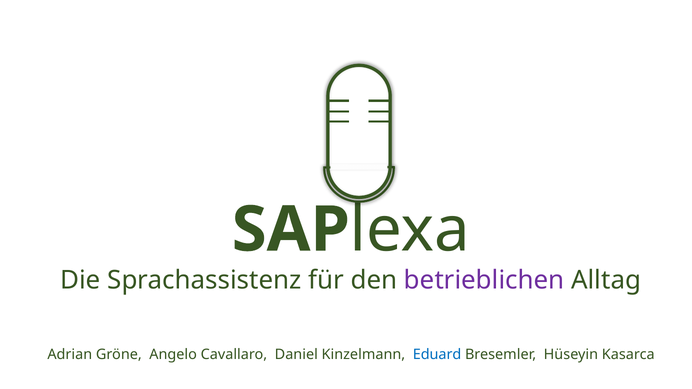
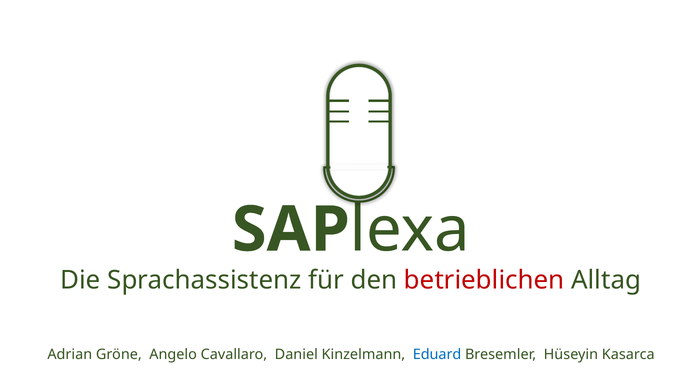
betrieblichen colour: purple -> red
